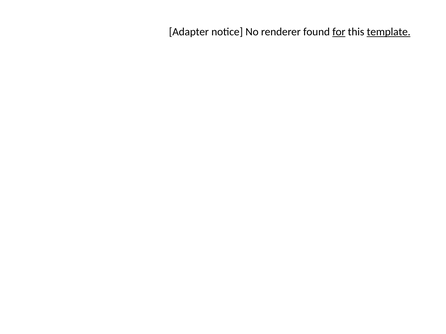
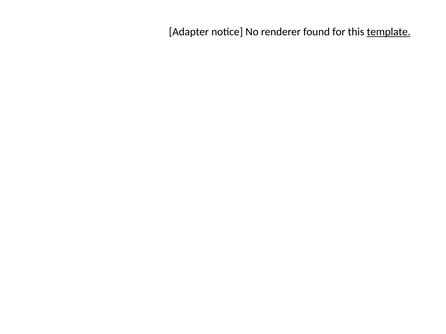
for underline: present -> none
